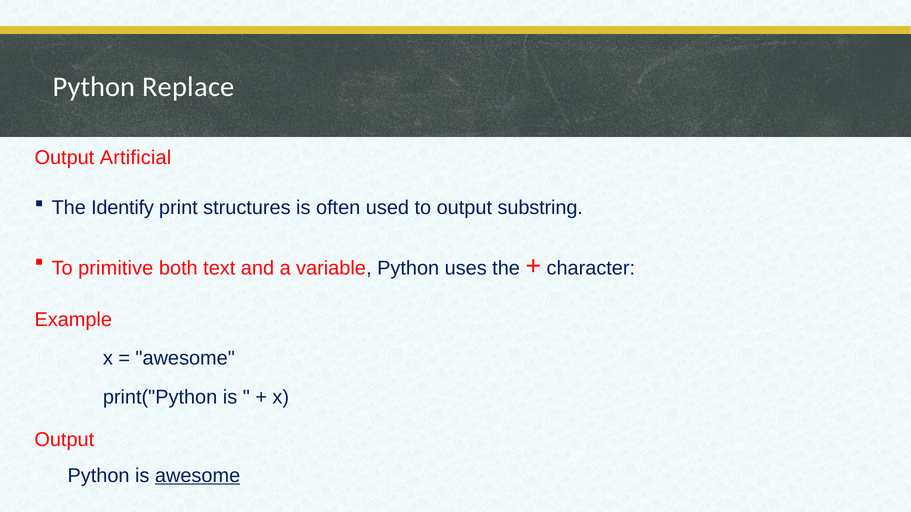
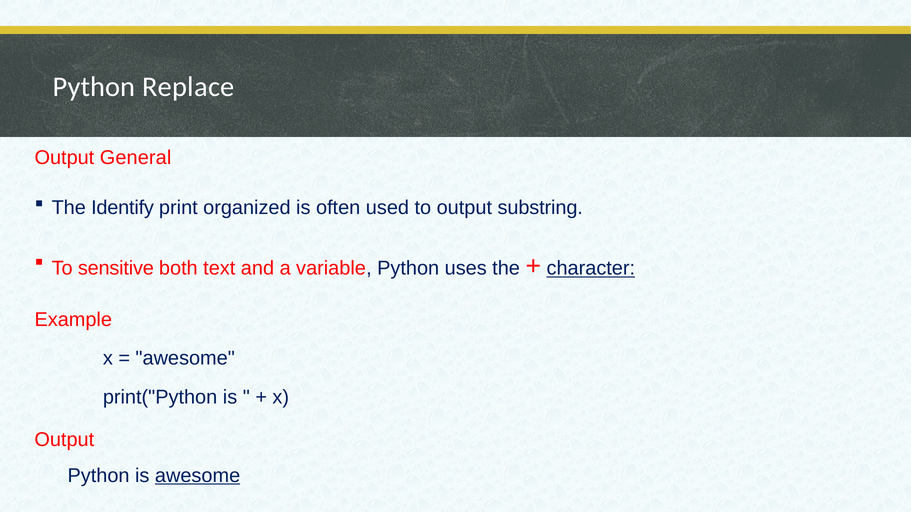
Artificial: Artificial -> General
structures: structures -> organized
primitive: primitive -> sensitive
character underline: none -> present
